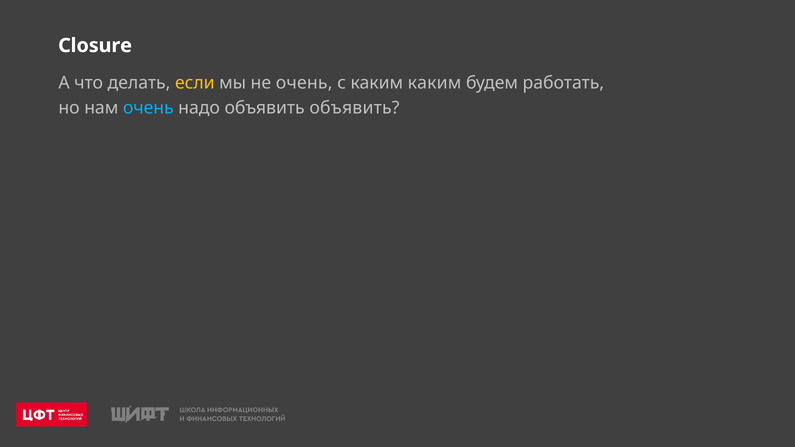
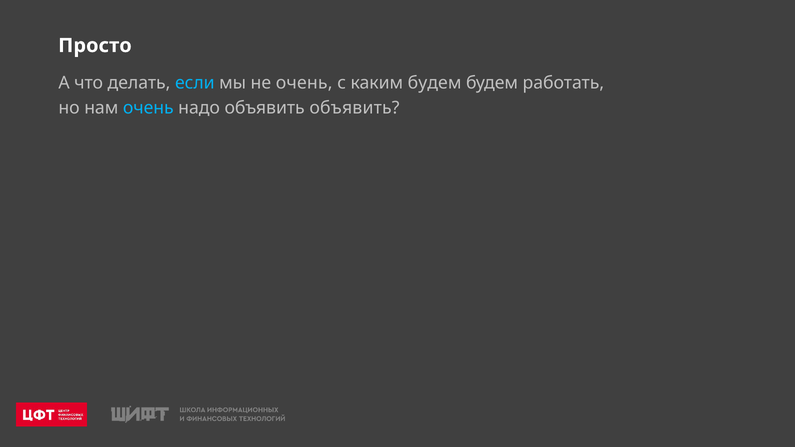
Closure: Closure -> Просто
если colour: yellow -> light blue
каким каким: каким -> будем
